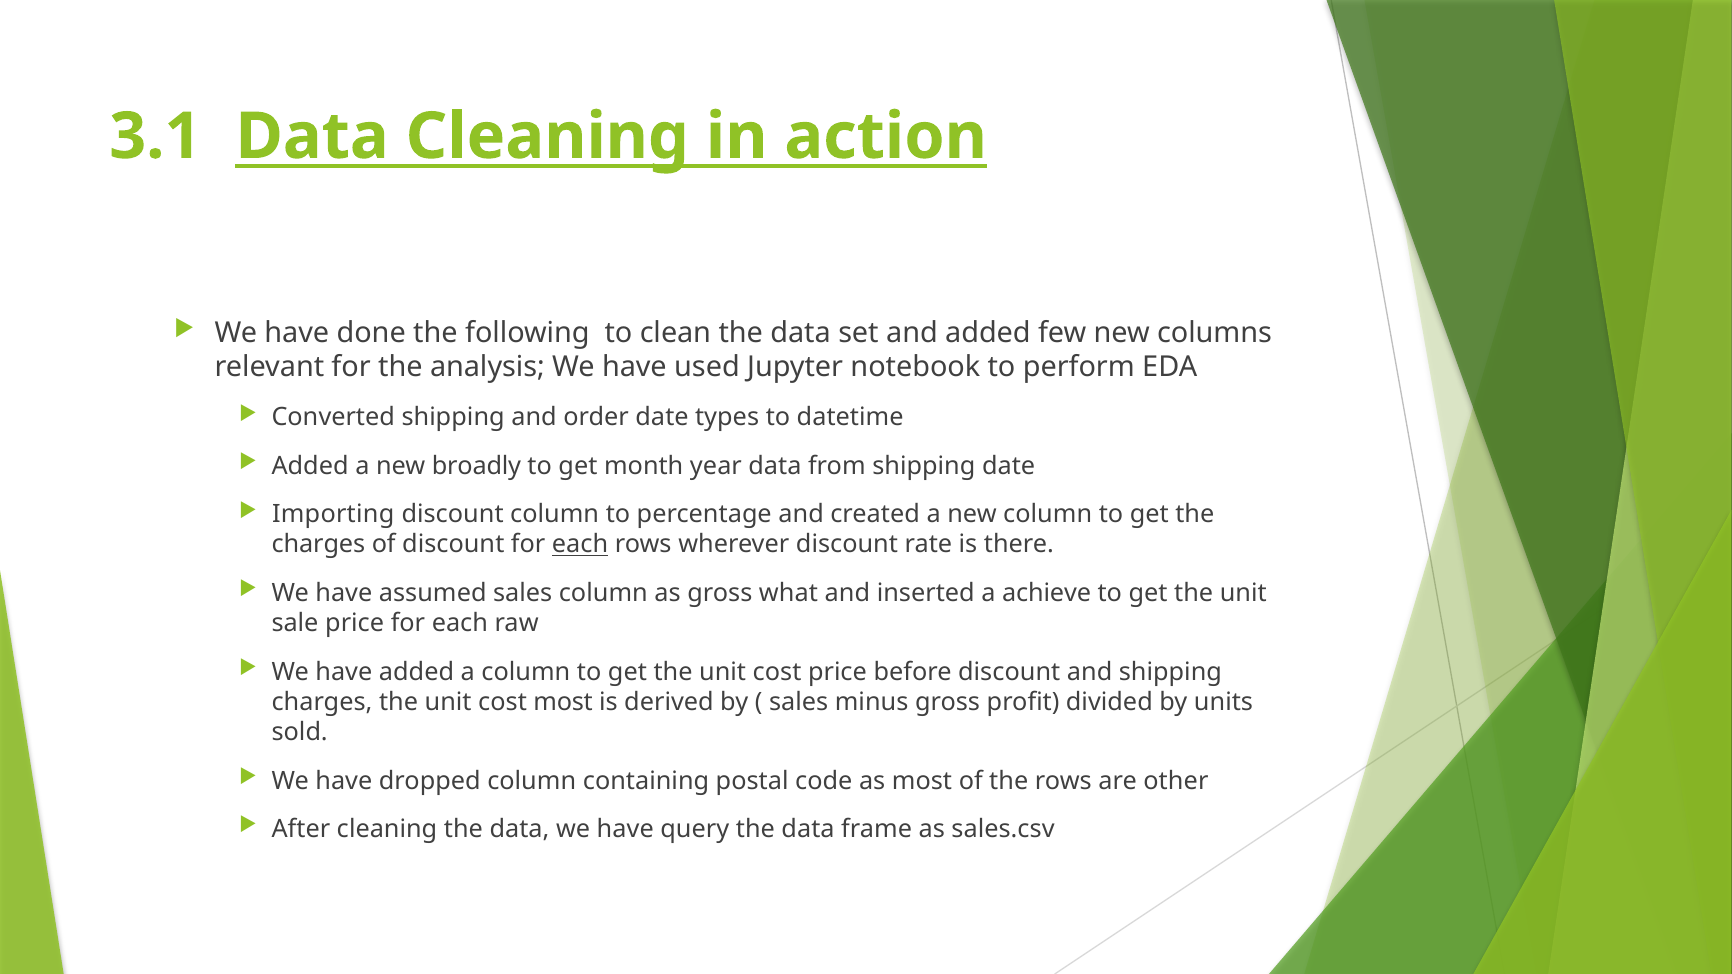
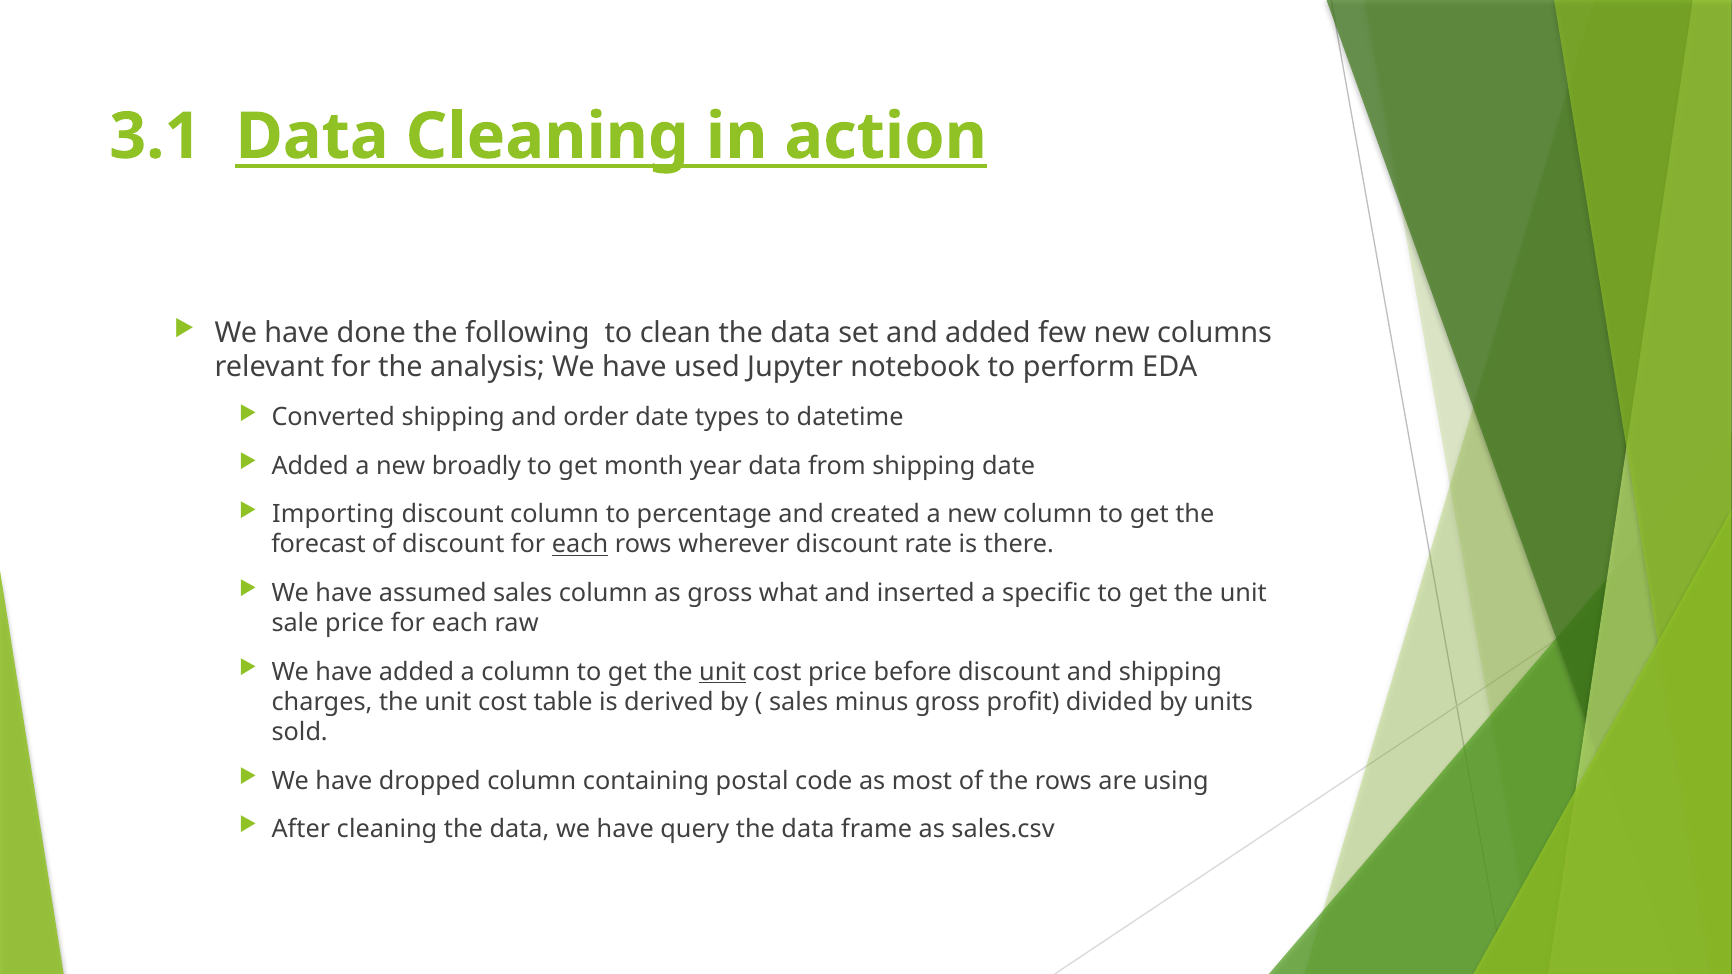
charges at (318, 545): charges -> forecast
achieve: achieve -> specific
unit at (723, 672) underline: none -> present
cost most: most -> table
other: other -> using
